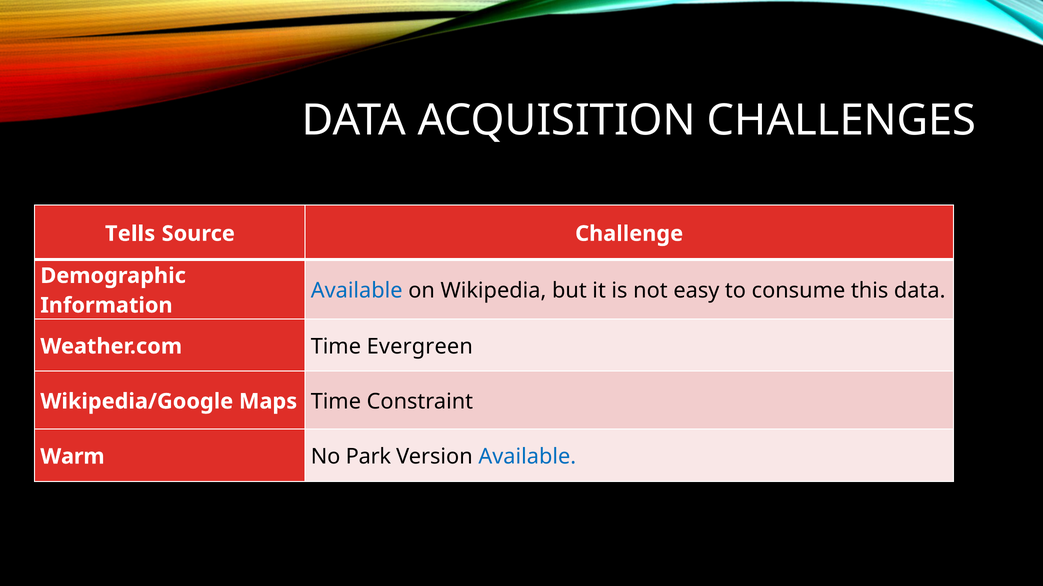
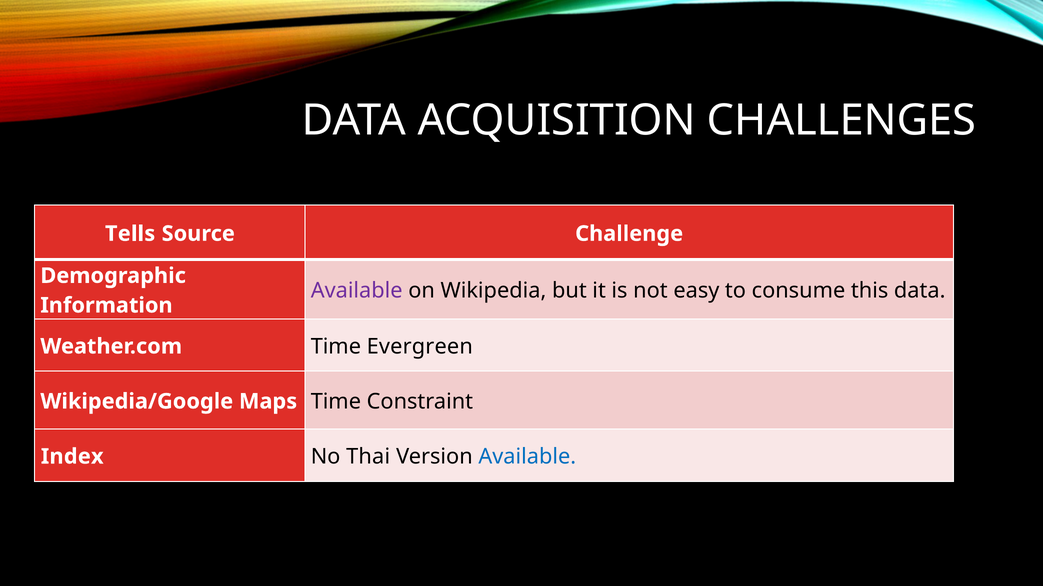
Available at (357, 291) colour: blue -> purple
Warm: Warm -> Index
Park: Park -> Thai
